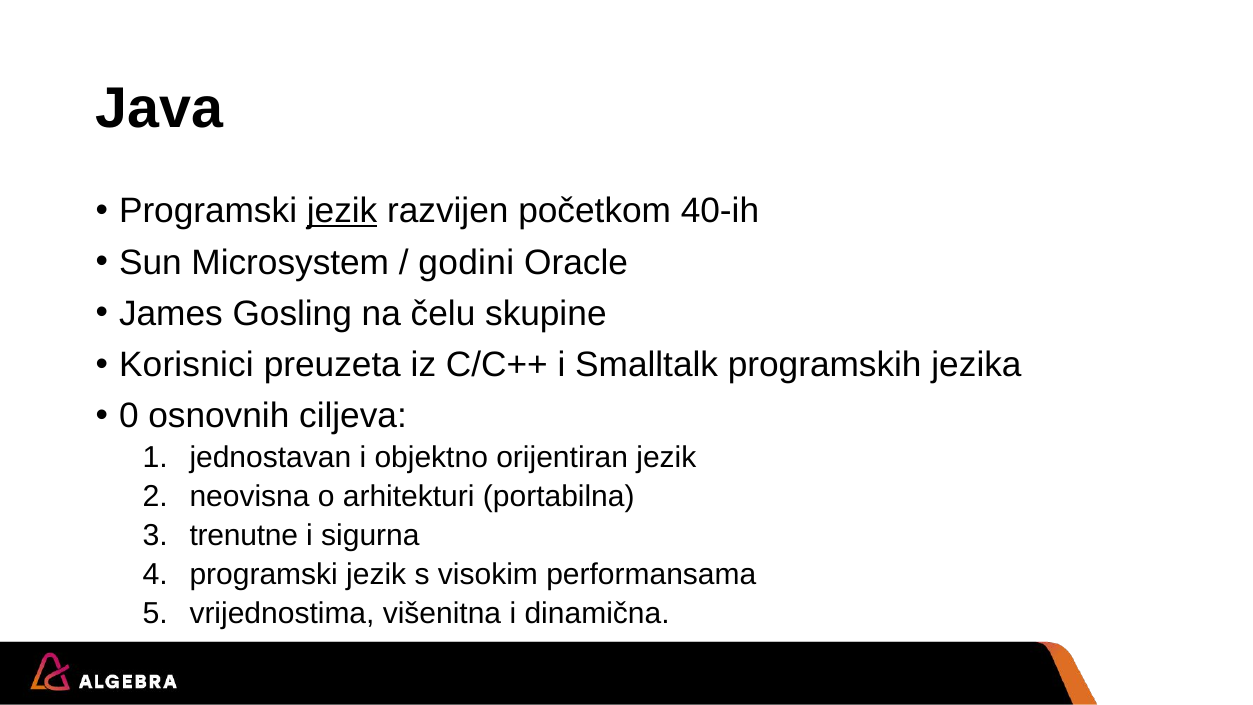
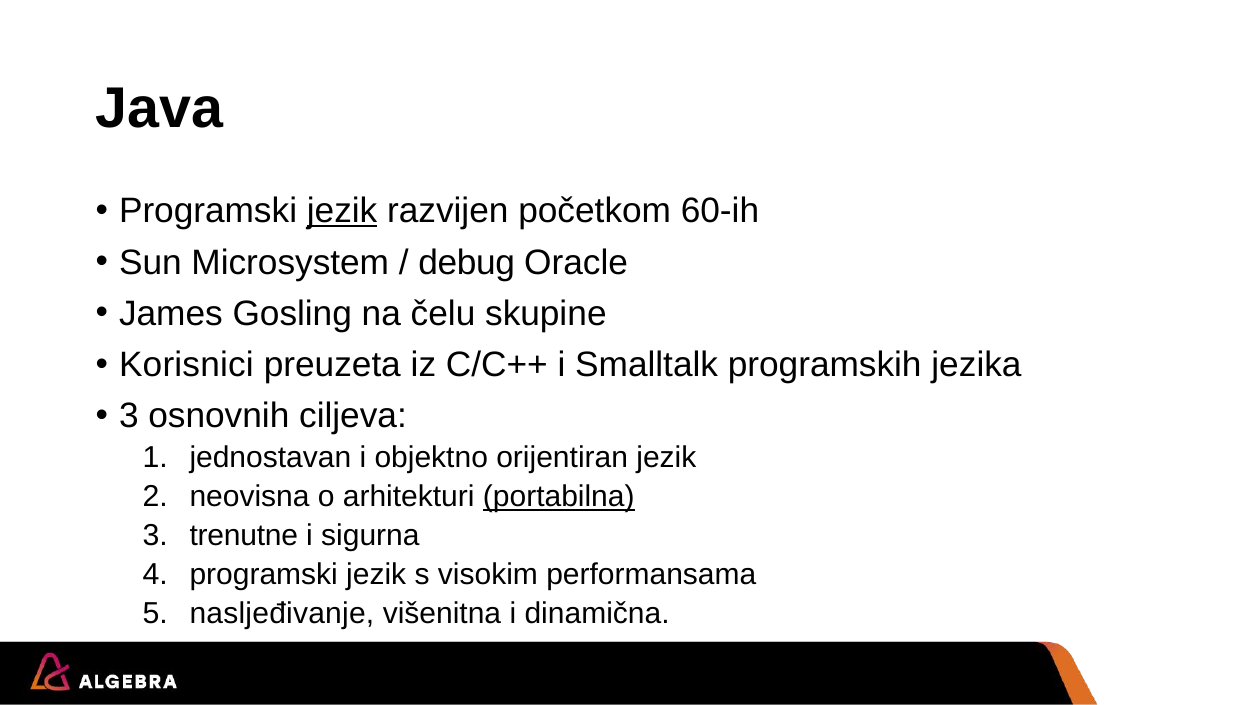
40-ih: 40-ih -> 60-ih
godini: godini -> debug
0 at (129, 416): 0 -> 3
portabilna underline: none -> present
vrijednostima: vrijednostima -> nasljeđivanje
